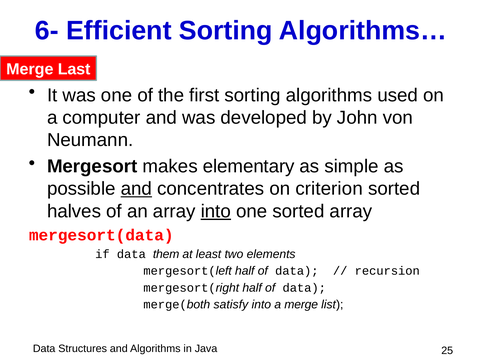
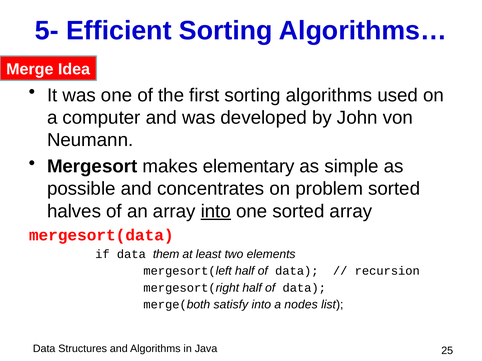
6-: 6- -> 5-
Last: Last -> Idea
and at (136, 189) underline: present -> none
criterion: criterion -> problem
a merge: merge -> nodes
